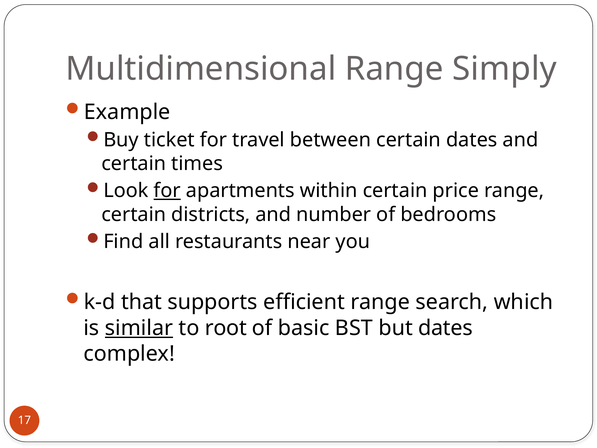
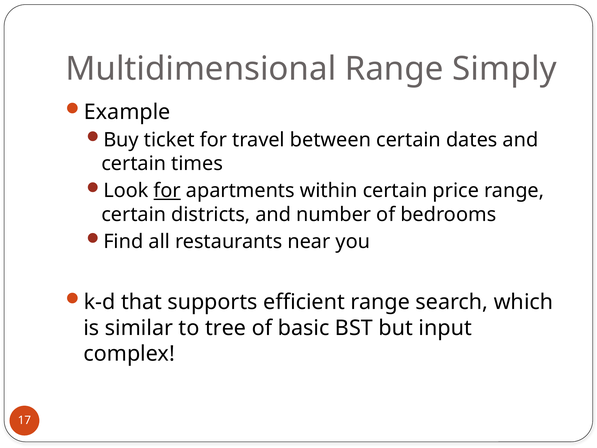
similar underline: present -> none
root: root -> tree
but dates: dates -> input
